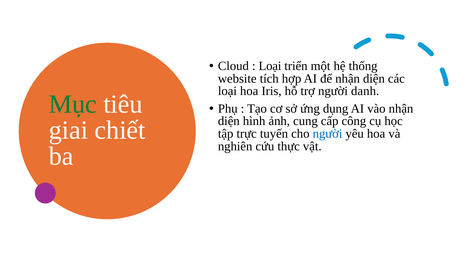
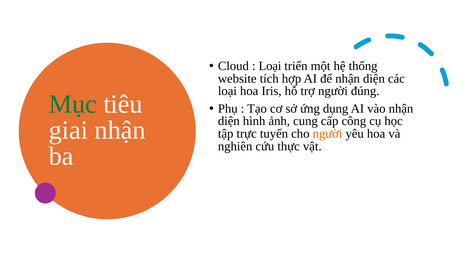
danh: danh -> đúng
giai chiết: chiết -> nhận
người at (328, 134) colour: blue -> orange
